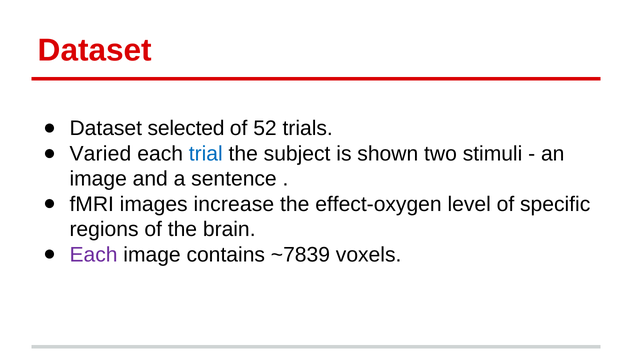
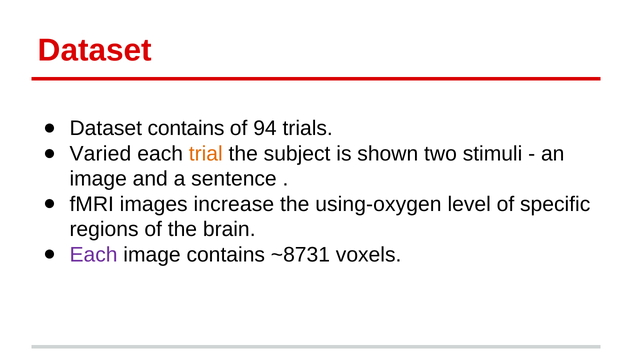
Dataset selected: selected -> contains
52: 52 -> 94
trial colour: blue -> orange
effect-oxygen: effect-oxygen -> using-oxygen
~7839: ~7839 -> ~8731
